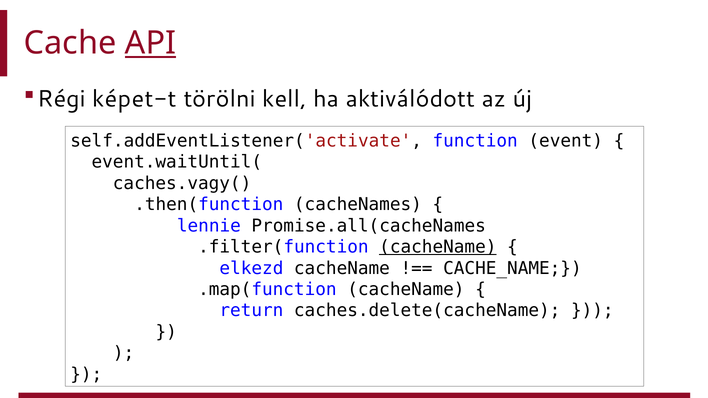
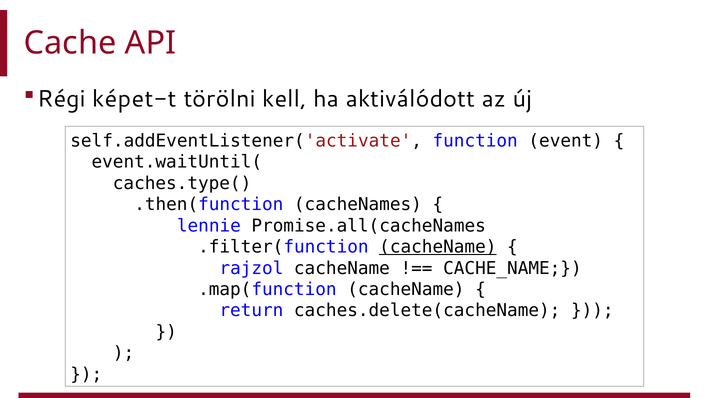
API underline: present -> none
caches.vagy(: caches.vagy( -> caches.type(
elkezd: elkezd -> rajzol
